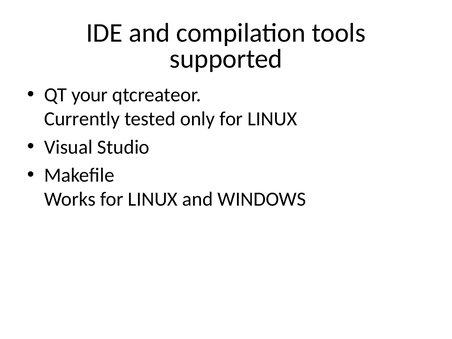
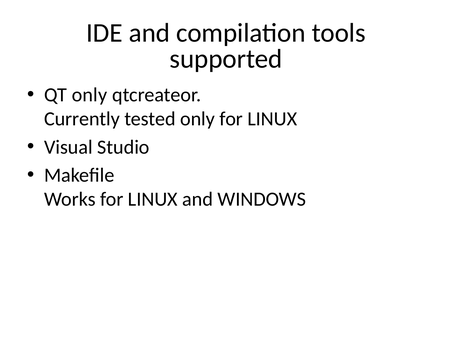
QT your: your -> only
